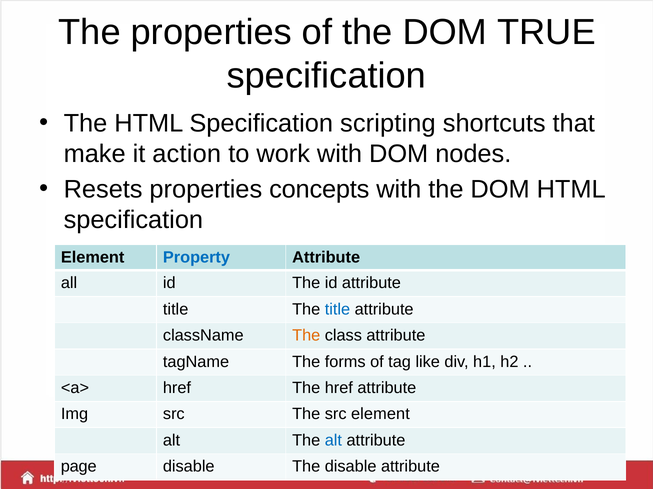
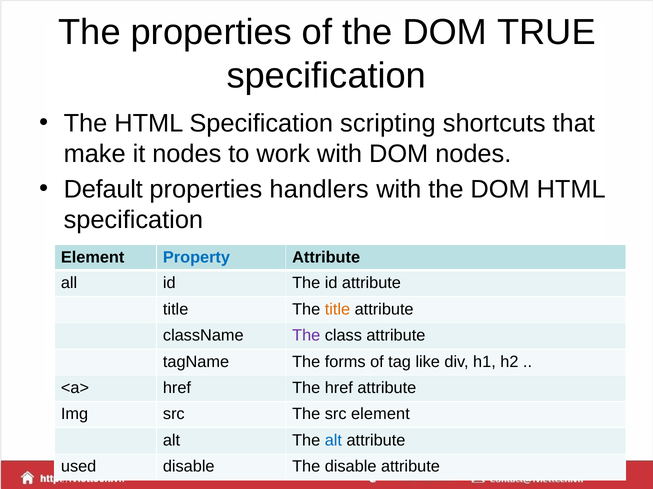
it action: action -> nodes
Resets: Resets -> Default
concepts: concepts -> handlers
title at (338, 310) colour: blue -> orange
The at (306, 336) colour: orange -> purple
page: page -> used
